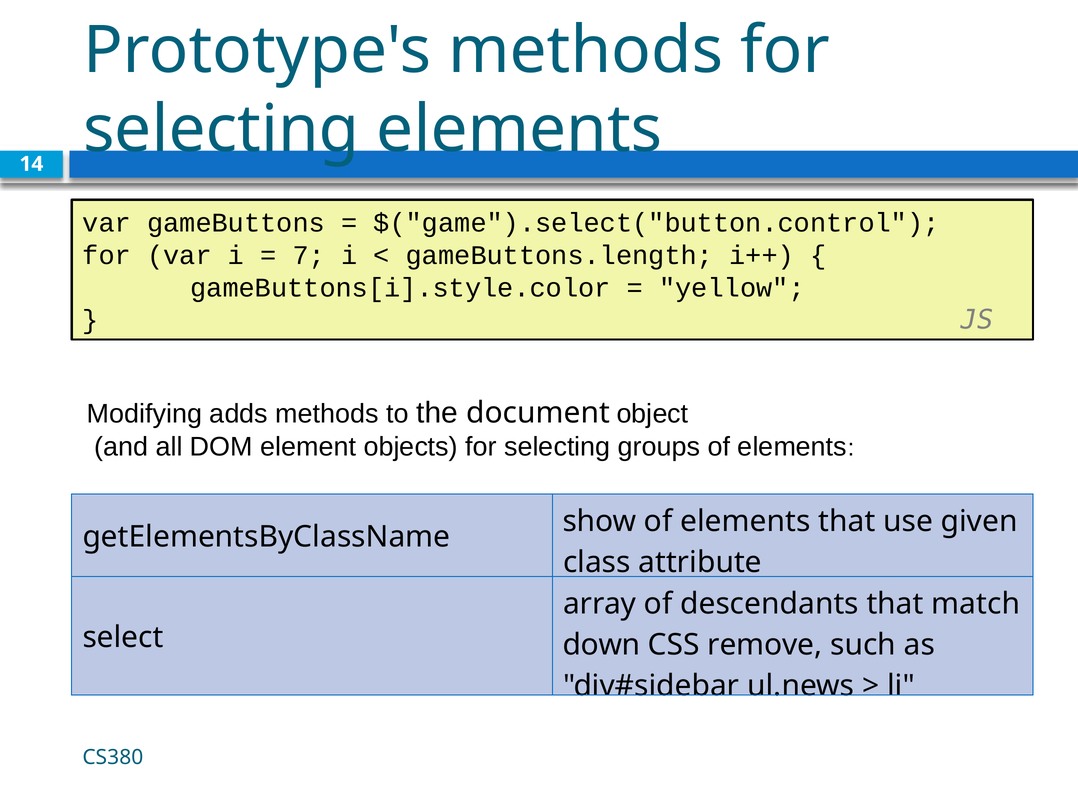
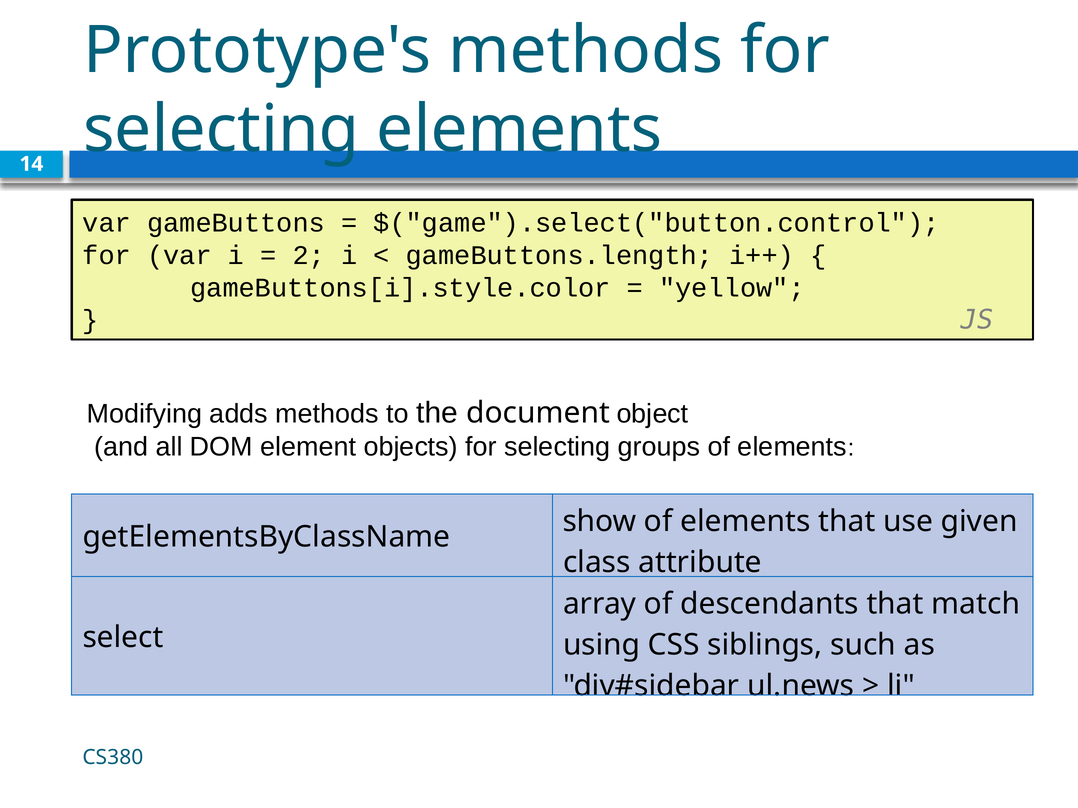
7: 7 -> 2
down: down -> using
remove: remove -> siblings
